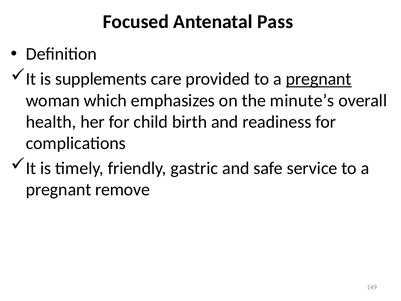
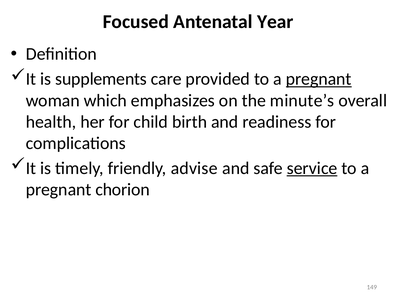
Pass: Pass -> Year
gastric: gastric -> advise
service underline: none -> present
remove: remove -> chorion
